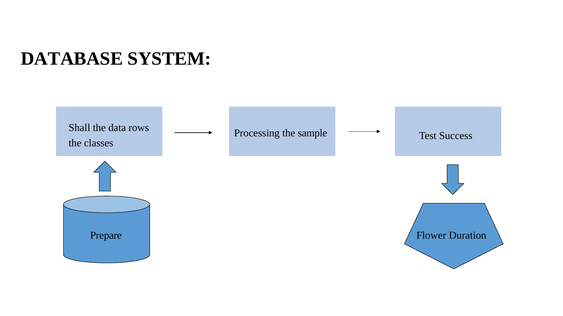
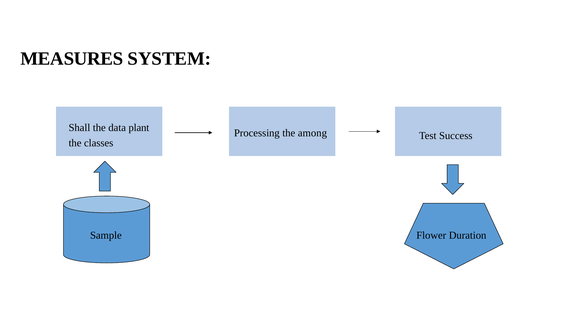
DATABASE: DATABASE -> MEASURES
rows: rows -> plant
sample: sample -> among
Prepare: Prepare -> Sample
